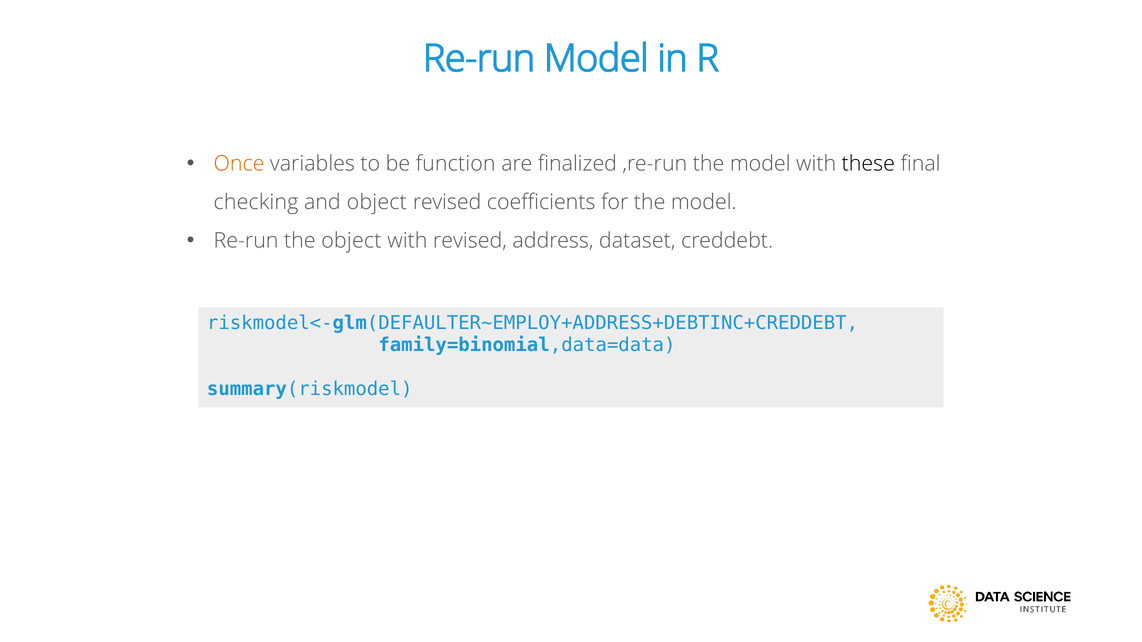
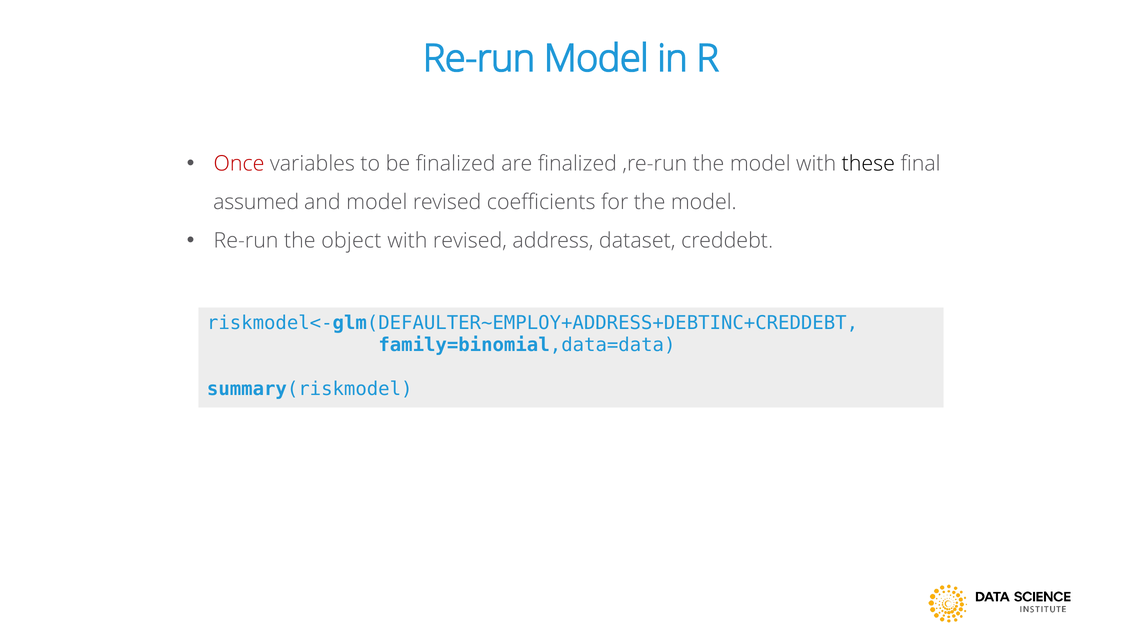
Once colour: orange -> red
be function: function -> finalized
checking: checking -> assumed
and object: object -> model
